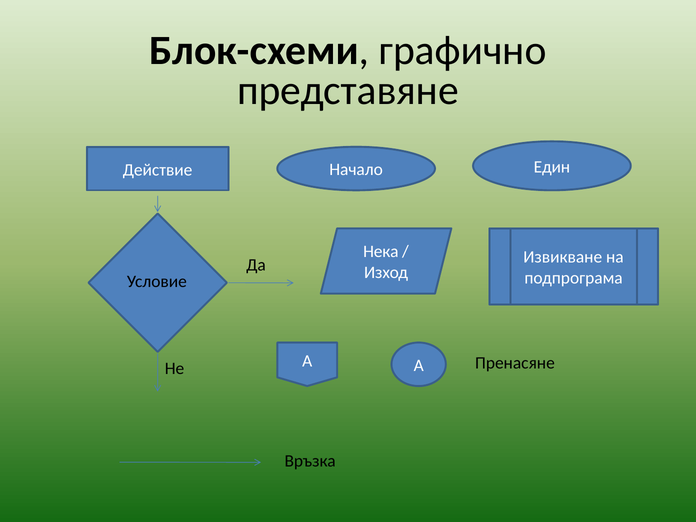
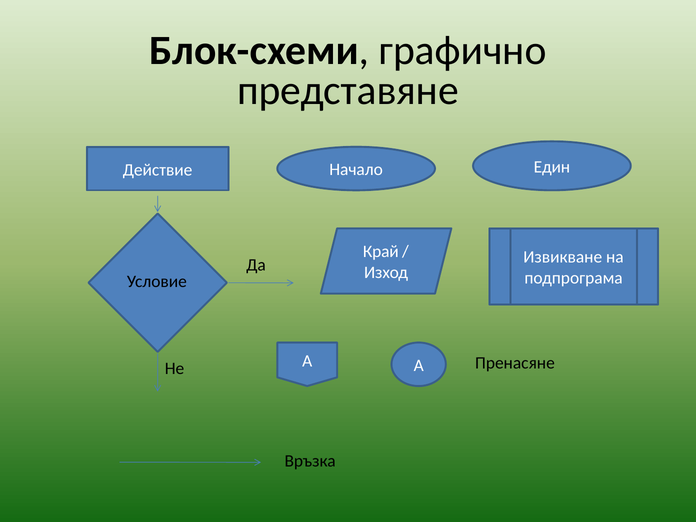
Нека: Нека -> Край
